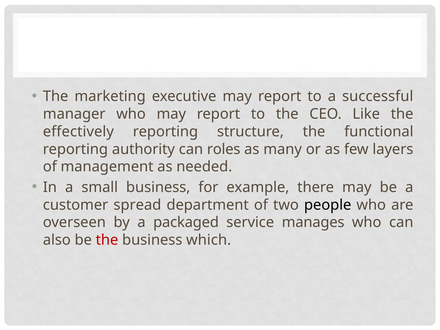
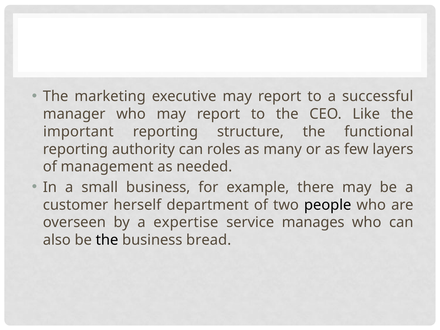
effectively: effectively -> important
spread: spread -> herself
packaged: packaged -> expertise
the at (107, 240) colour: red -> black
which: which -> bread
